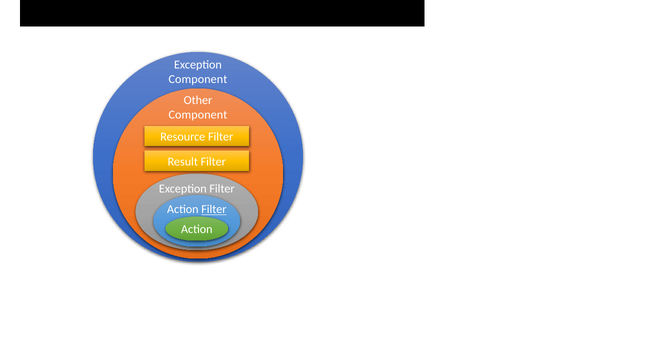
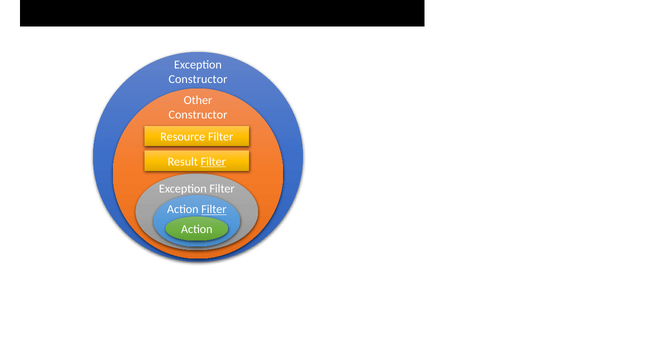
Component at (198, 79): Component -> Constructor
Component at (198, 115): Component -> Constructor
Filter at (213, 161) underline: none -> present
